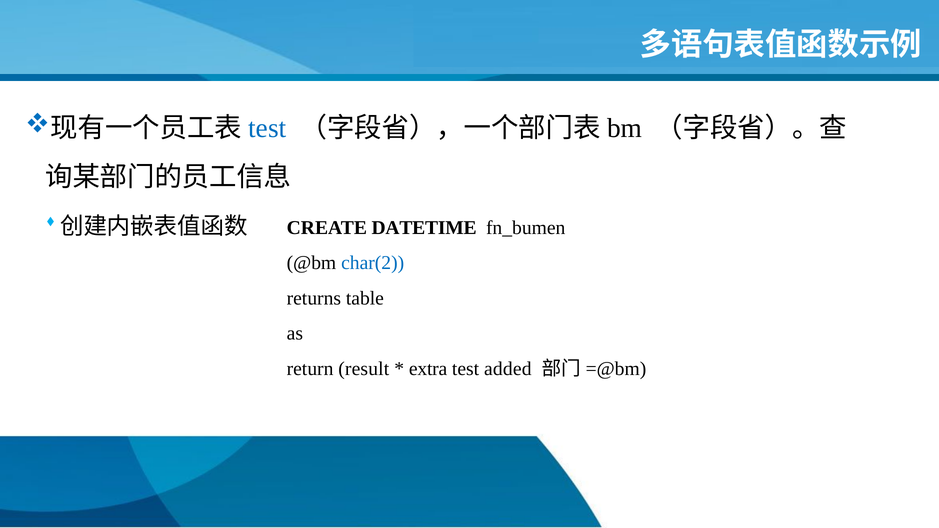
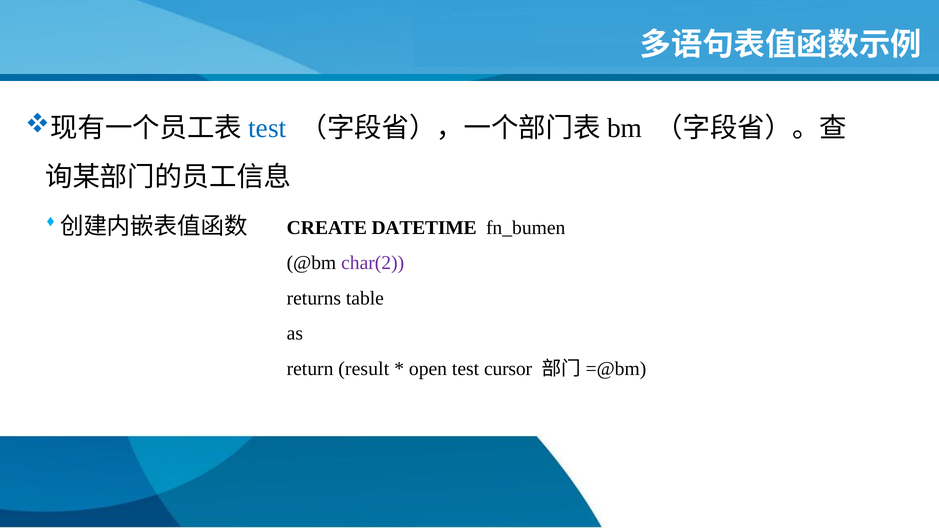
char(2 colour: blue -> purple
extra: extra -> open
added: added -> cursor
